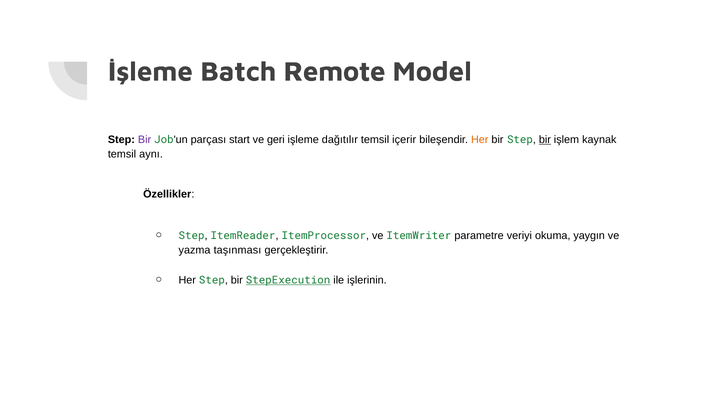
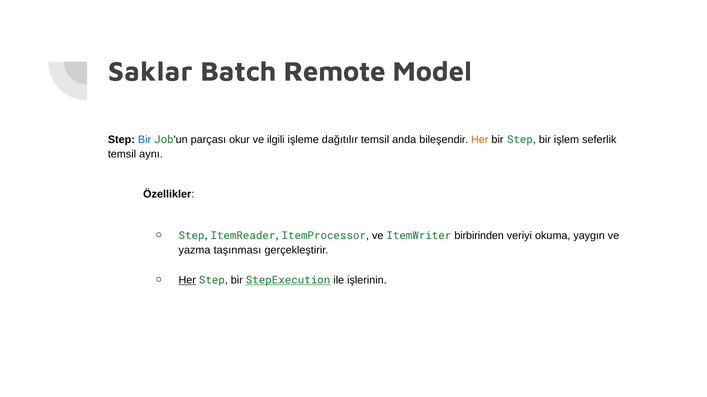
İşleme: İşleme -> Saklar
Bir at (145, 140) colour: purple -> blue
start: start -> okur
geri: geri -> ilgili
içerir: içerir -> anda
bir at (545, 140) underline: present -> none
kaynak: kaynak -> seferlik
parametre: parametre -> birbirinden
Her at (187, 281) underline: none -> present
